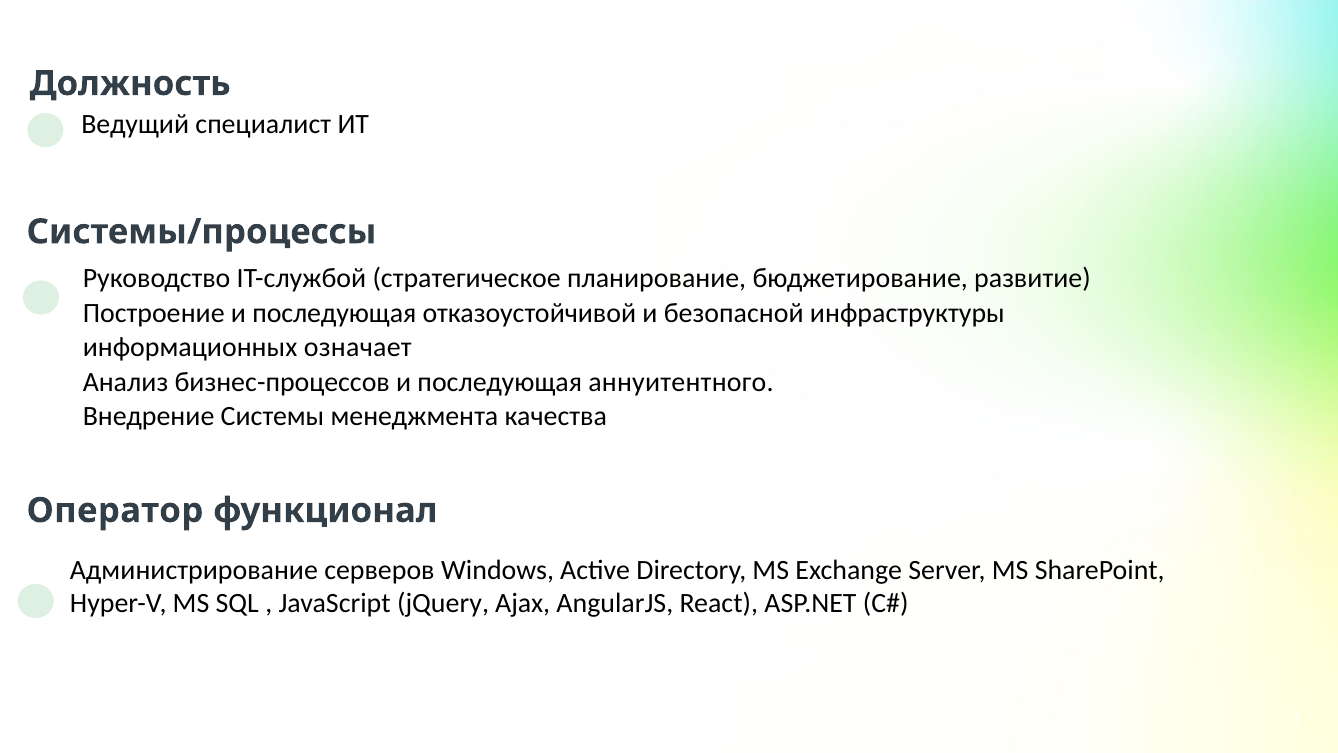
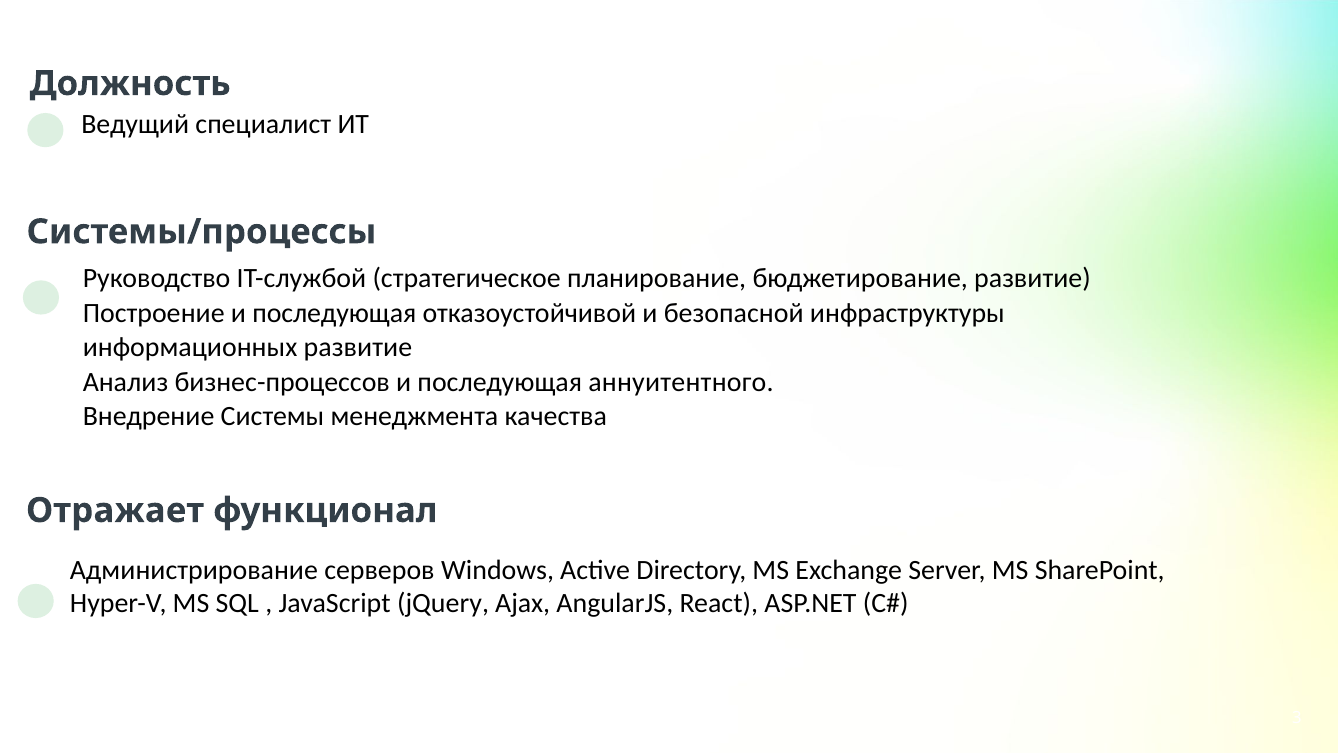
информационных означает: означает -> развитие
Оператор: Оператор -> Отражает
